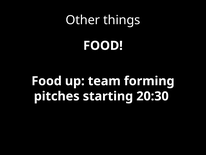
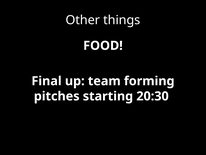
Food at (47, 81): Food -> Final
